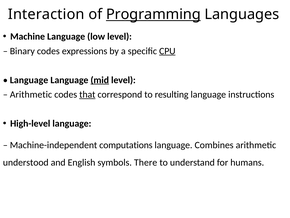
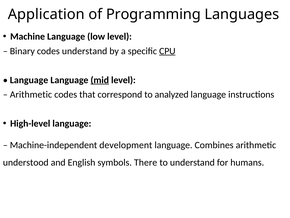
Interaction: Interaction -> Application
Programming underline: present -> none
codes expressions: expressions -> understand
that underline: present -> none
resulting: resulting -> analyzed
computations: computations -> development
